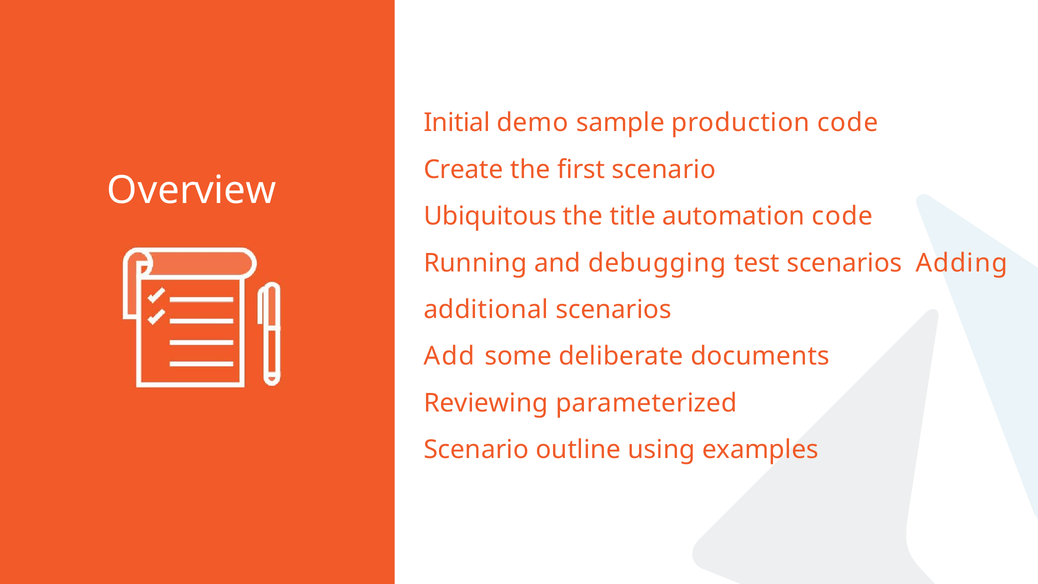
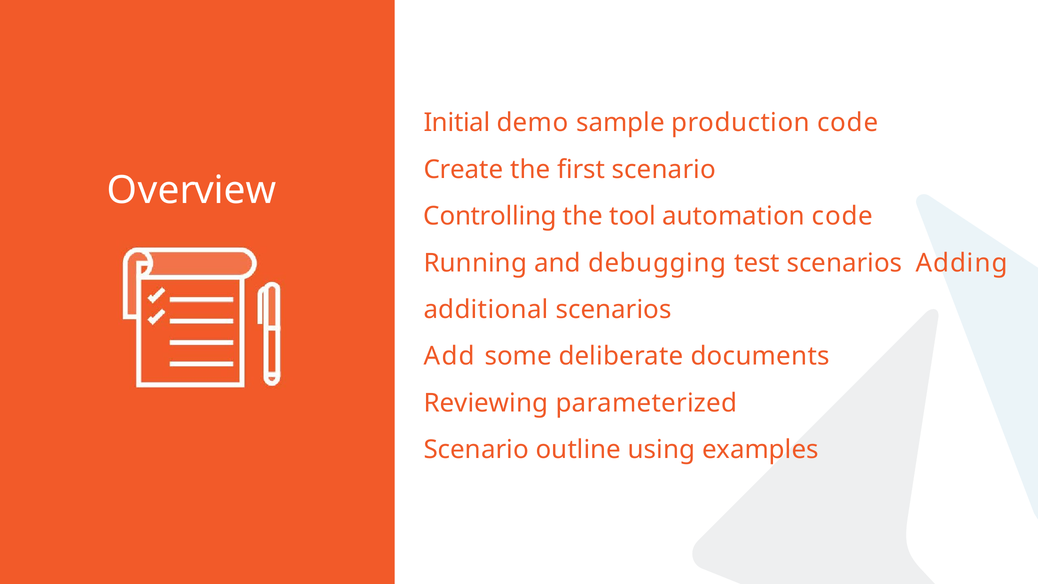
Ubiquitous: Ubiquitous -> Controlling
title: title -> tool
